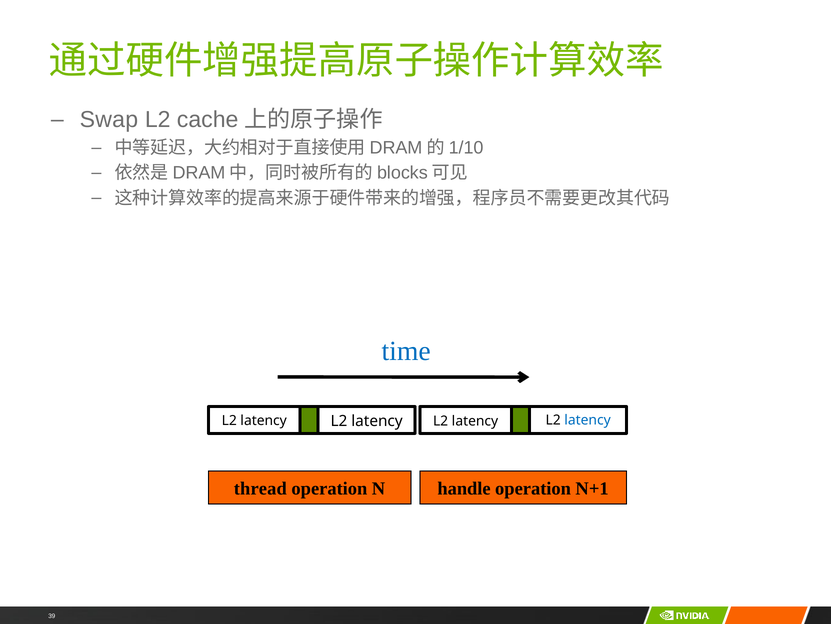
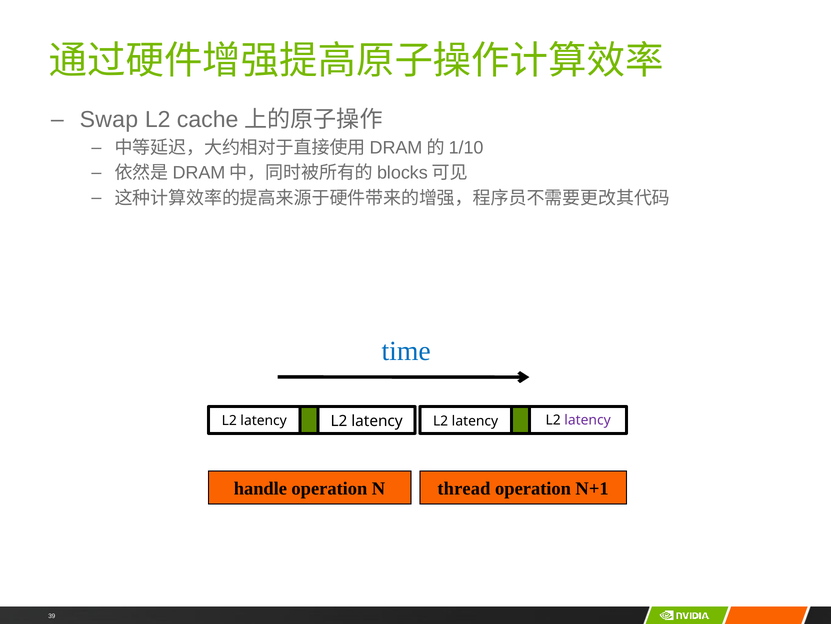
latency at (588, 420) colour: blue -> purple
thread: thread -> handle
handle: handle -> thread
